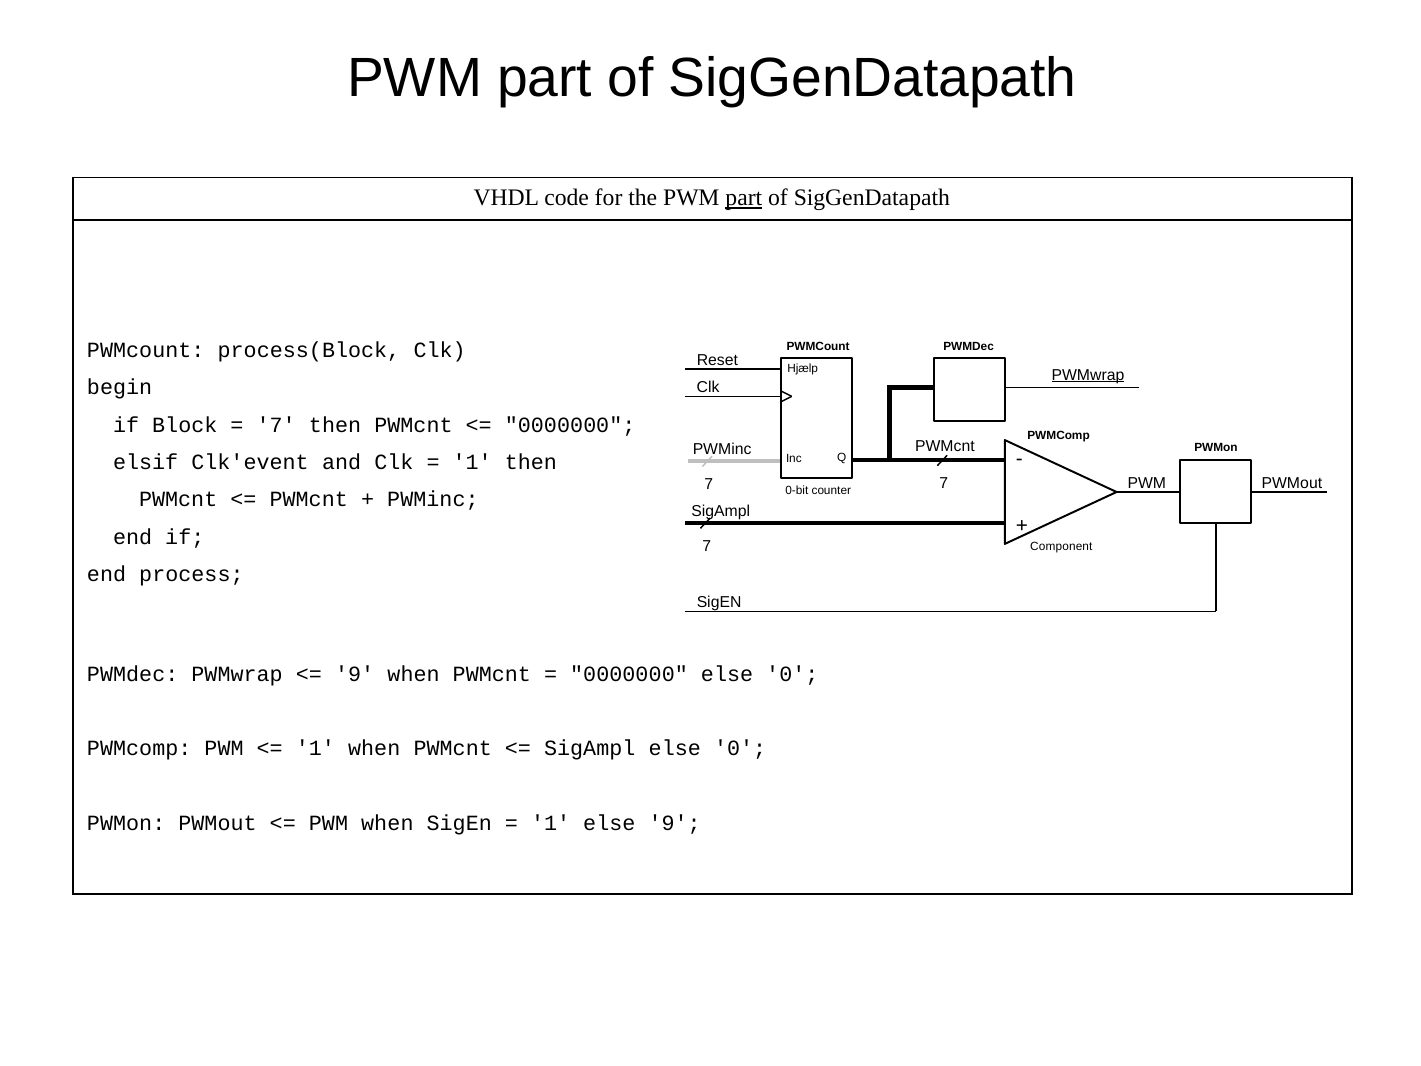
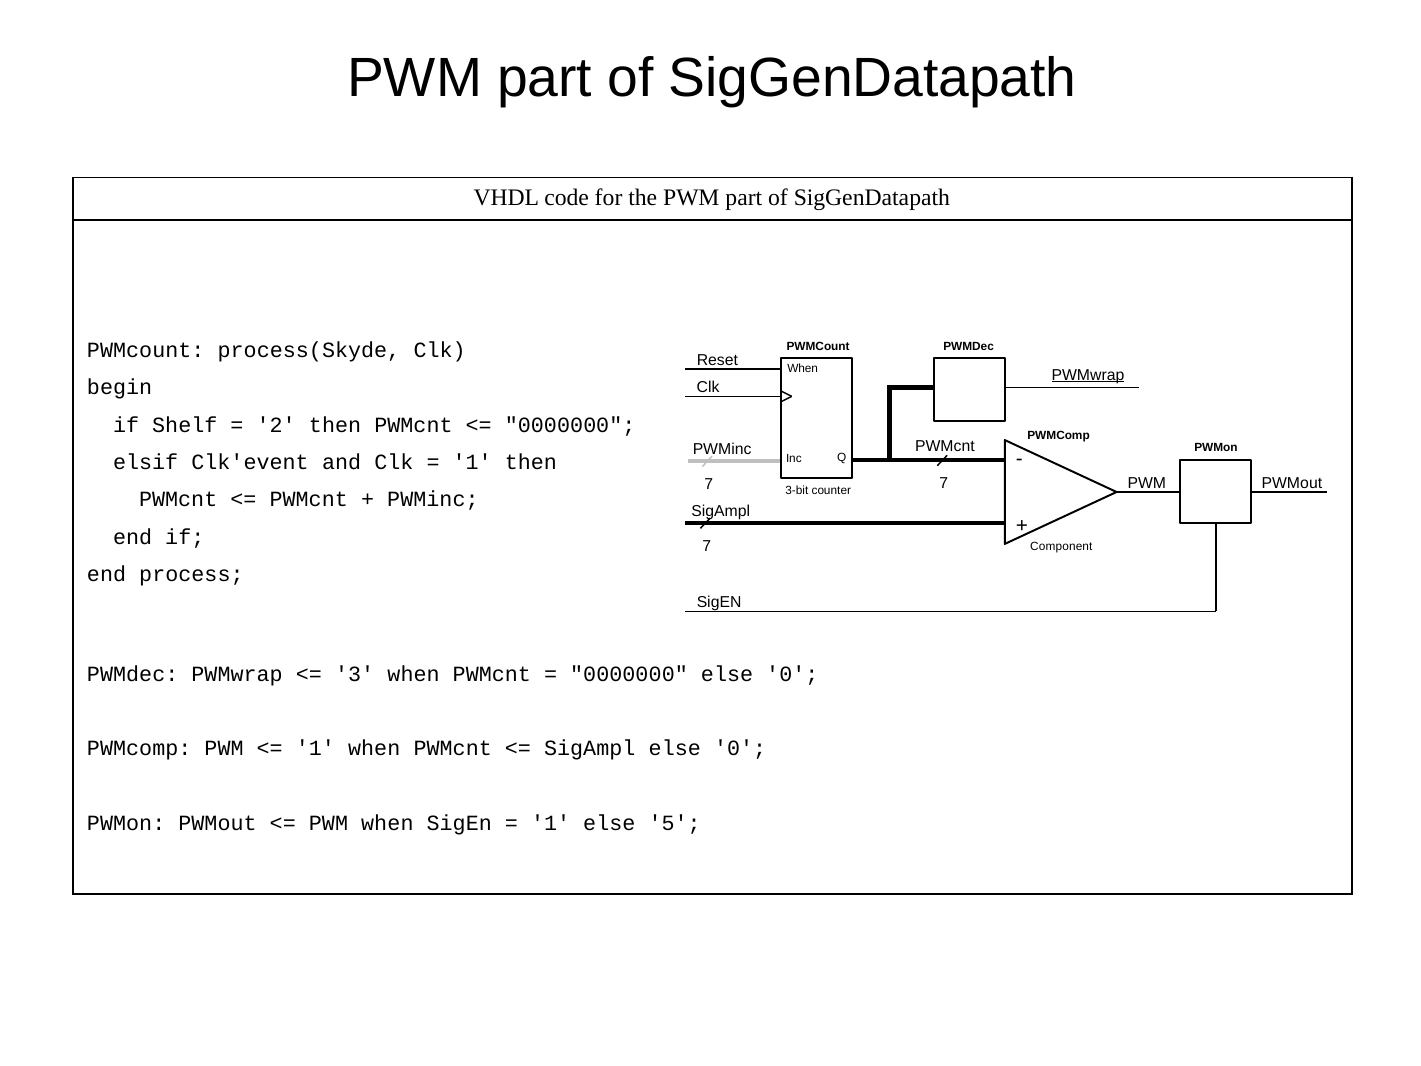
part at (744, 198) underline: present -> none
process(Block: process(Block -> process(Skyde
Hjælp at (803, 369): Hjælp -> When
Block: Block -> Shelf
7 at (276, 425): 7 -> 2
0-bit: 0-bit -> 3-bit
9 at (355, 674): 9 -> 3
else 9: 9 -> 5
